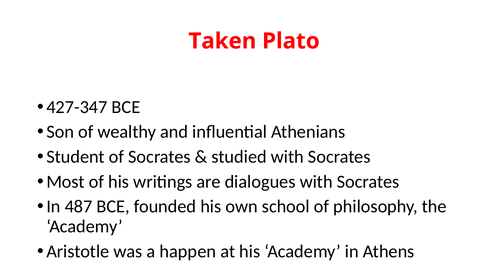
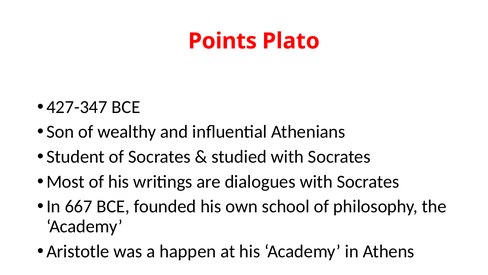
Taken: Taken -> Points
487: 487 -> 667
